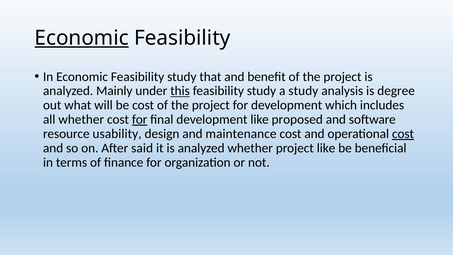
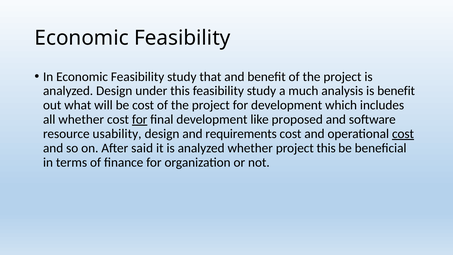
Economic at (82, 38) underline: present -> none
analyzed Mainly: Mainly -> Design
this at (180, 91) underline: present -> none
a study: study -> much
is degree: degree -> benefit
maintenance: maintenance -> requirements
project like: like -> this
